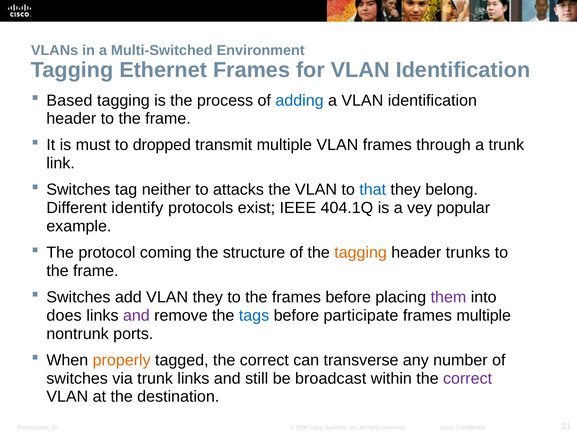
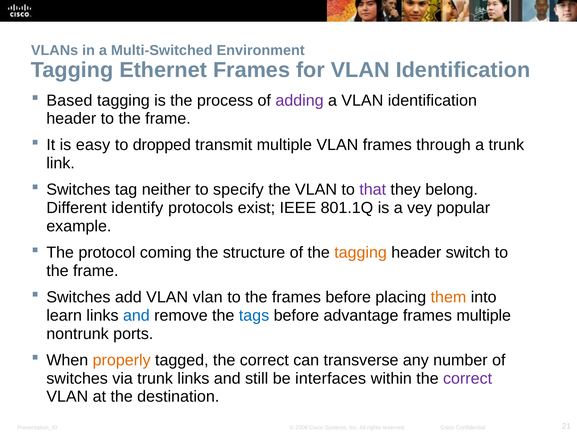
adding colour: blue -> purple
must: must -> easy
attacks: attacks -> specify
that colour: blue -> purple
404.1Q: 404.1Q -> 801.1Q
trunks: trunks -> switch
VLAN they: they -> vlan
them colour: purple -> orange
does: does -> learn
and at (136, 315) colour: purple -> blue
participate: participate -> advantage
broadcast: broadcast -> interfaces
